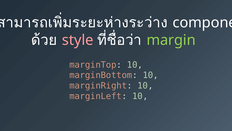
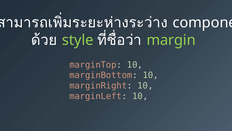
style colour: pink -> light green
